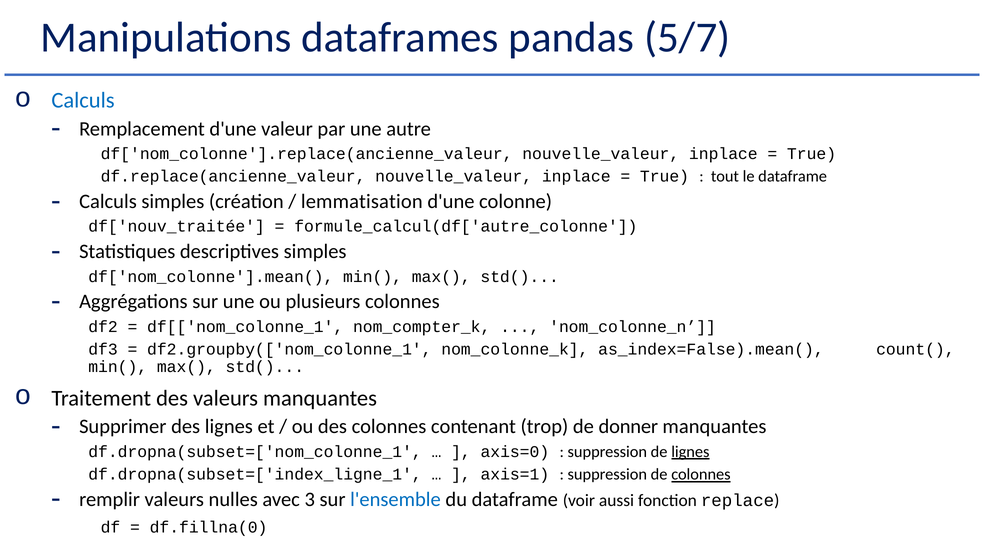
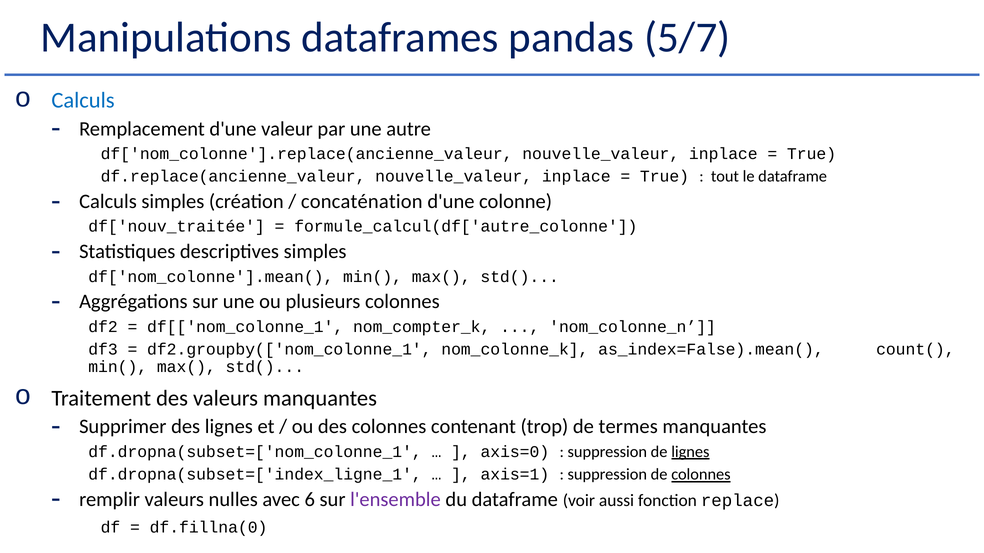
lemmatisation: lemmatisation -> concaténation
donner: donner -> termes
3: 3 -> 6
l'ensemble colour: blue -> purple
